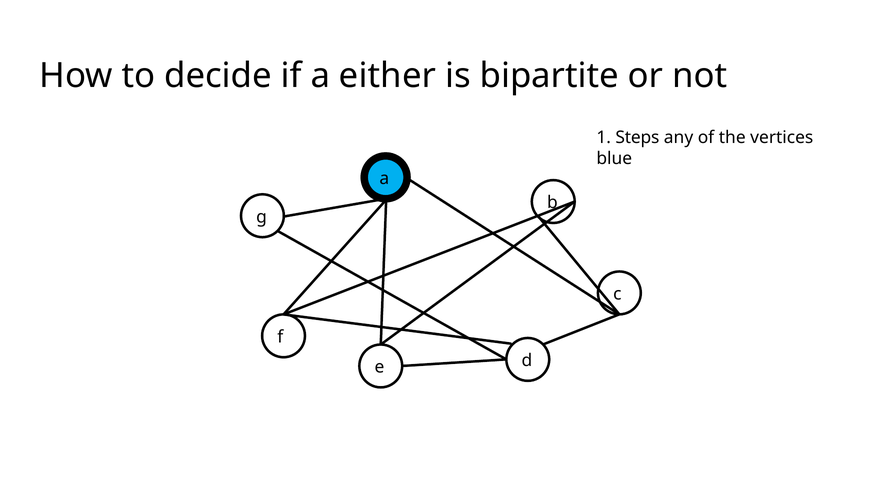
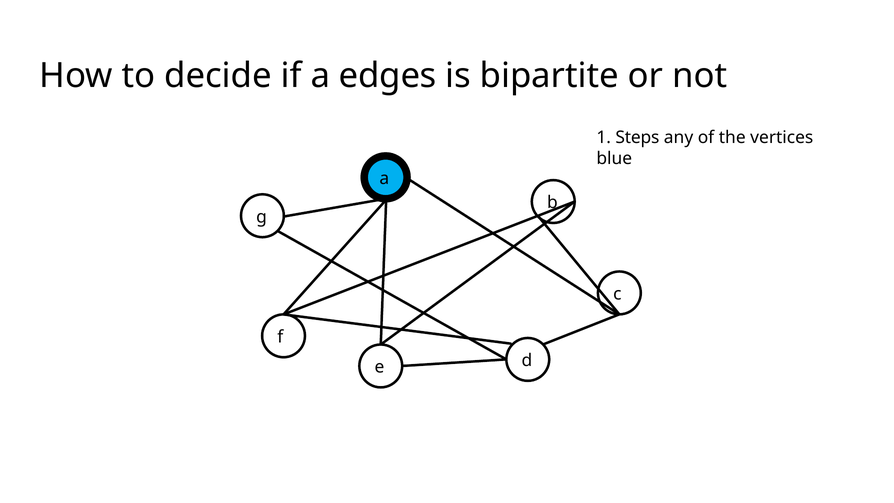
either: either -> edges
